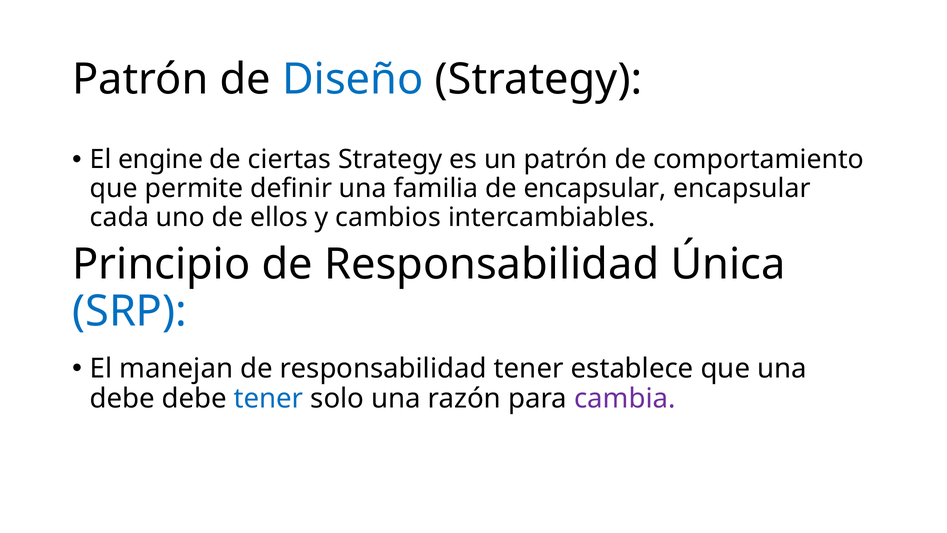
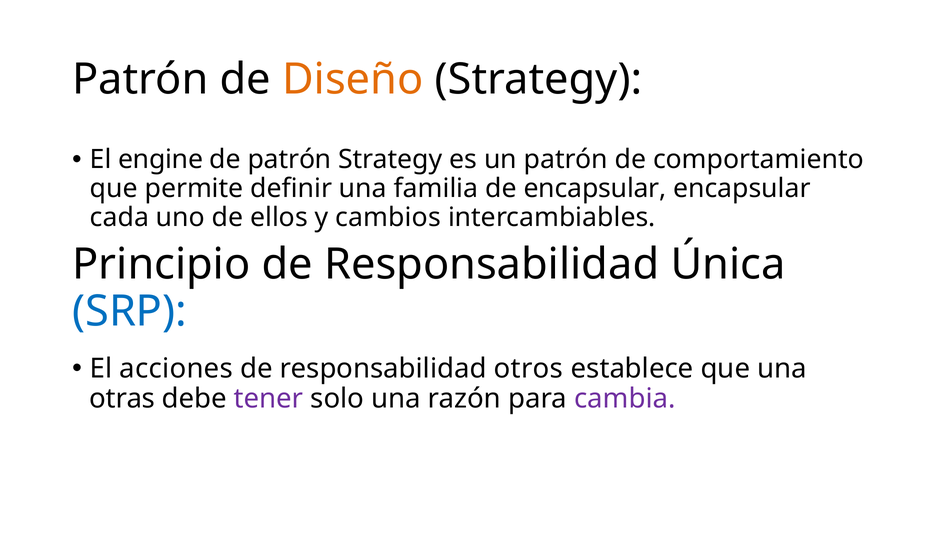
Diseño colour: blue -> orange
de ciertas: ciertas -> patrón
manejan: manejan -> acciones
responsabilidad tener: tener -> otros
debe at (122, 398): debe -> otras
tener at (269, 398) colour: blue -> purple
